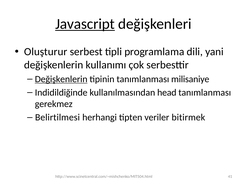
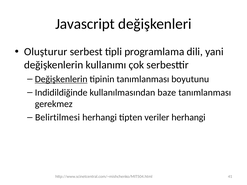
Javascript underline: present -> none
milisaniye: milisaniye -> boyutunu
head: head -> baze
veriler bitirmek: bitirmek -> herhangi
